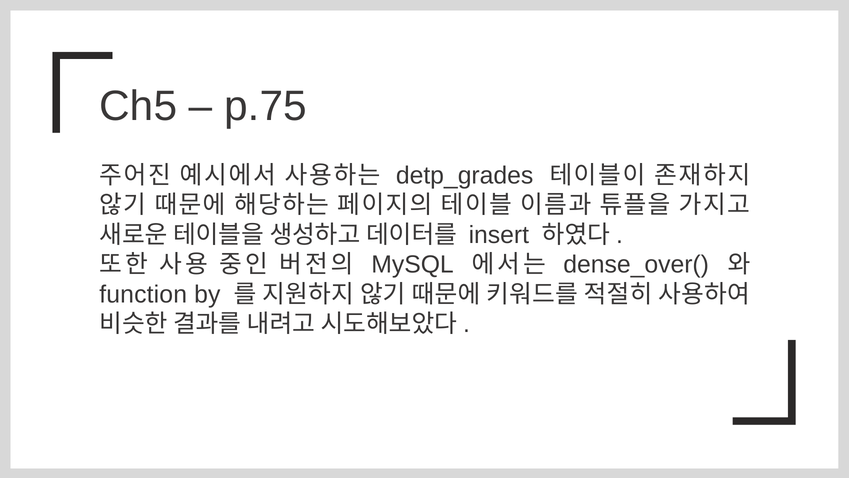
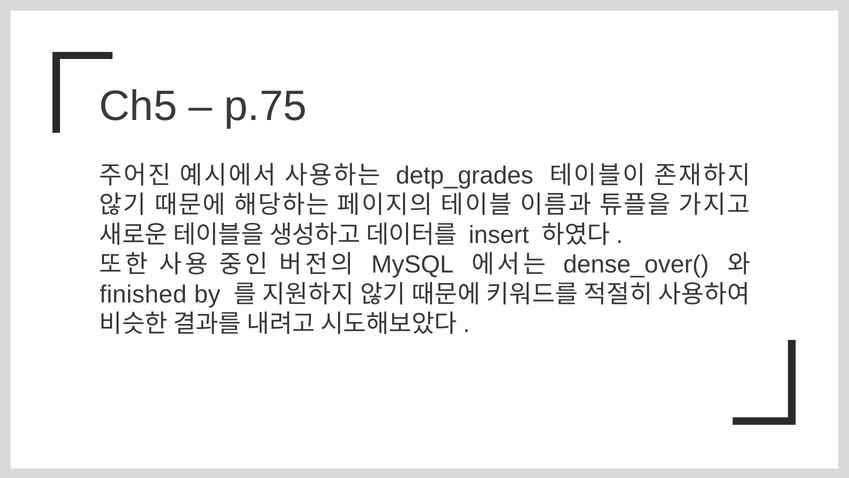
function: function -> finished
